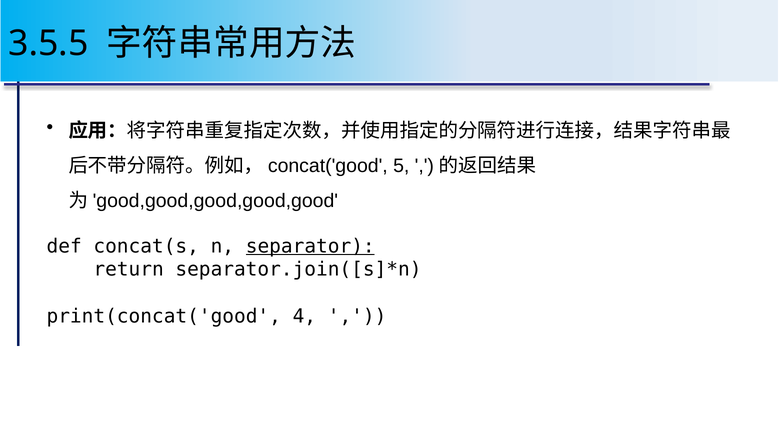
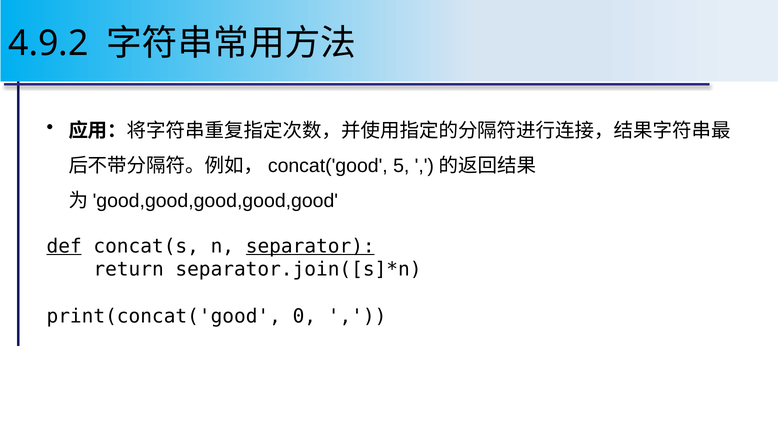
3.5.5: 3.5.5 -> 4.9.2
def underline: none -> present
4: 4 -> 0
